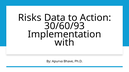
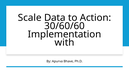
Risks: Risks -> Scale
30/60/93: 30/60/93 -> 30/60/60
